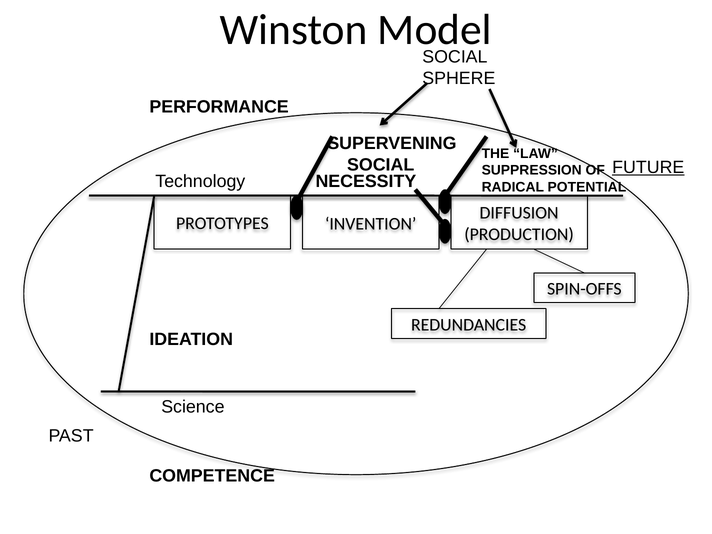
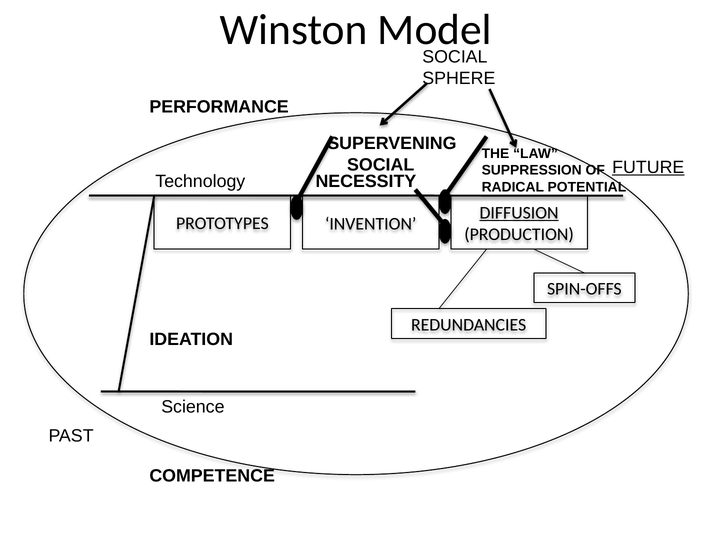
DIFFUSION underline: none -> present
